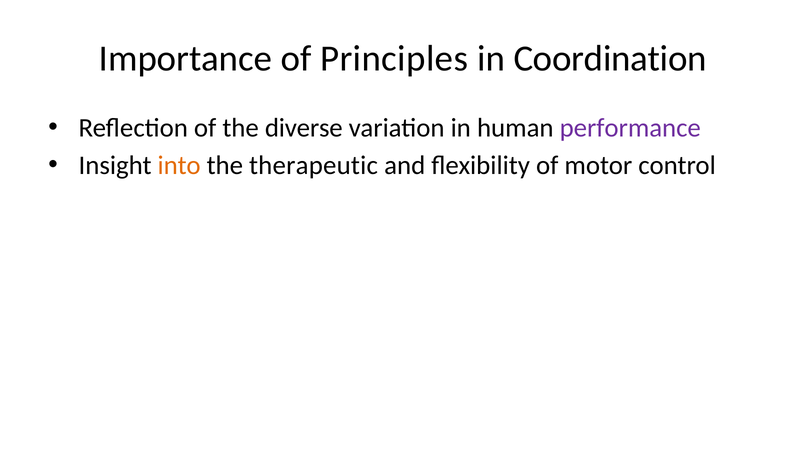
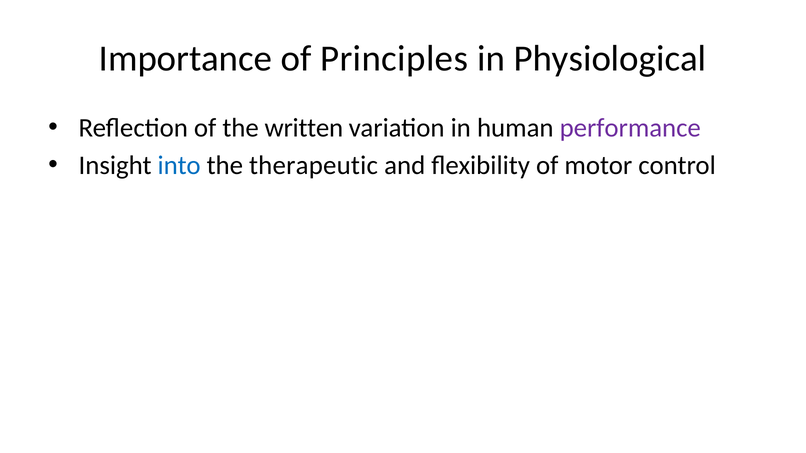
Coordination: Coordination -> Physiological
diverse: diverse -> written
into colour: orange -> blue
